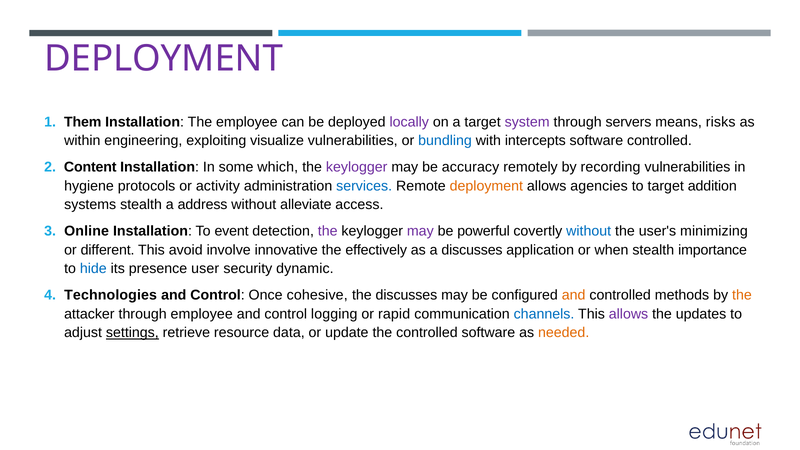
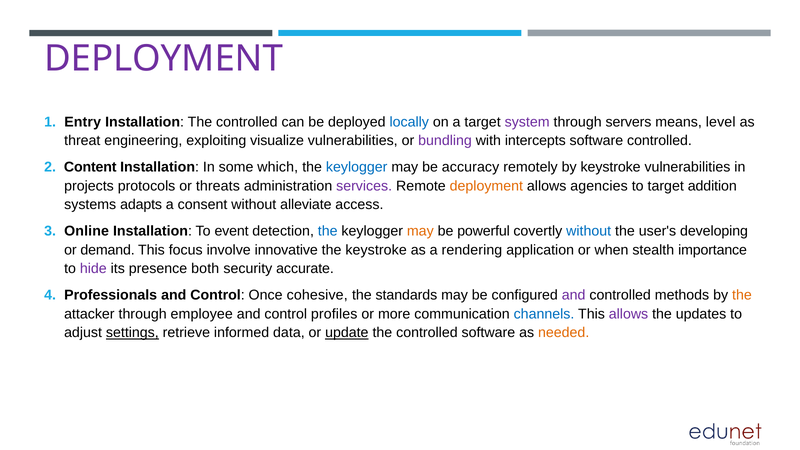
Them: Them -> Entry
Installation The employee: employee -> controlled
locally colour: purple -> blue
risks: risks -> level
within: within -> threat
bundling colour: blue -> purple
keylogger at (357, 167) colour: purple -> blue
by recording: recording -> keystroke
hygiene: hygiene -> projects
activity: activity -> threats
services colour: blue -> purple
systems stealth: stealth -> adapts
address: address -> consent
the at (328, 231) colour: purple -> blue
may at (420, 231) colour: purple -> orange
minimizing: minimizing -> developing
different: different -> demand
avoid: avoid -> focus
the effectively: effectively -> keystroke
a discusses: discusses -> rendering
hide colour: blue -> purple
user: user -> both
dynamic: dynamic -> accurate
Technologies: Technologies -> Professionals
the discusses: discusses -> standards
and at (574, 295) colour: orange -> purple
logging: logging -> profiles
rapid: rapid -> more
resource: resource -> informed
update underline: none -> present
